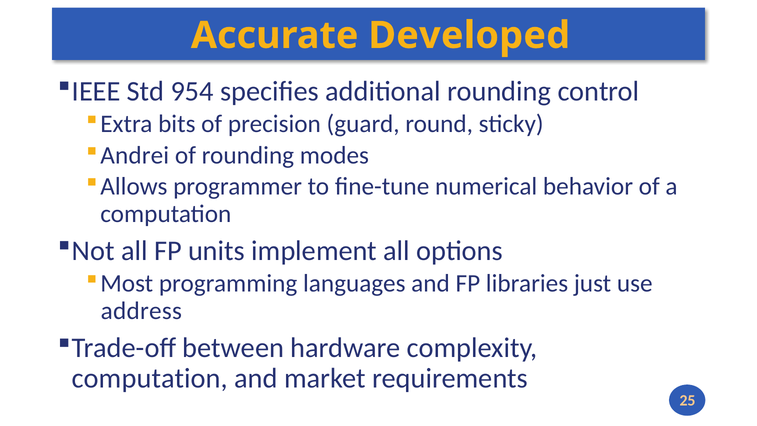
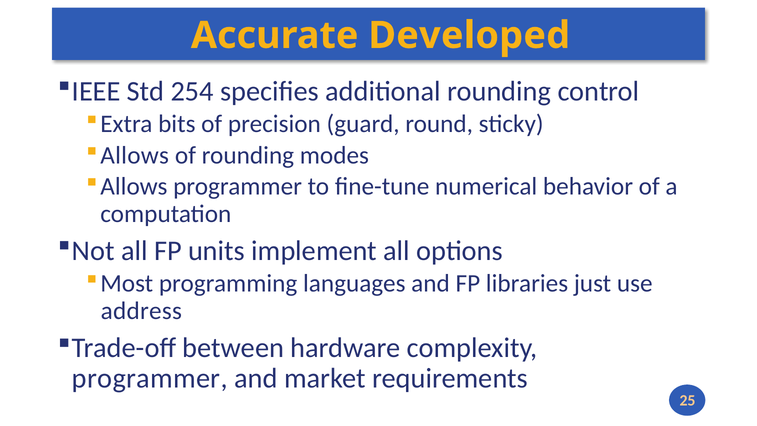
954: 954 -> 254
Andrei at (135, 155): Andrei -> Allows
computation at (150, 378): computation -> programmer
